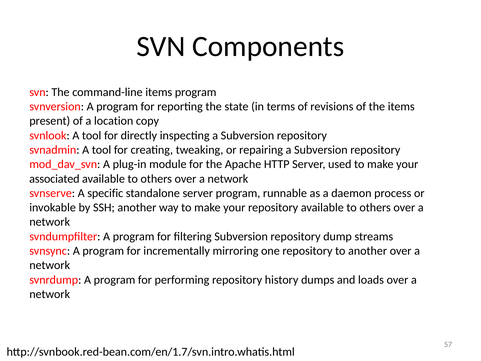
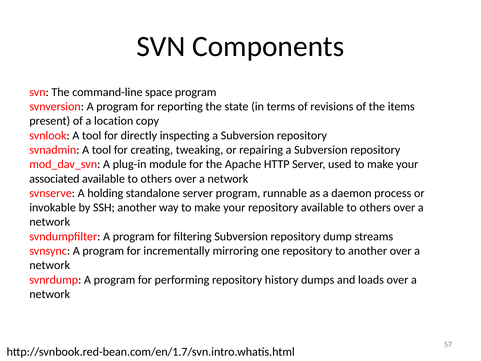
command-line items: items -> space
specific: specific -> holding
